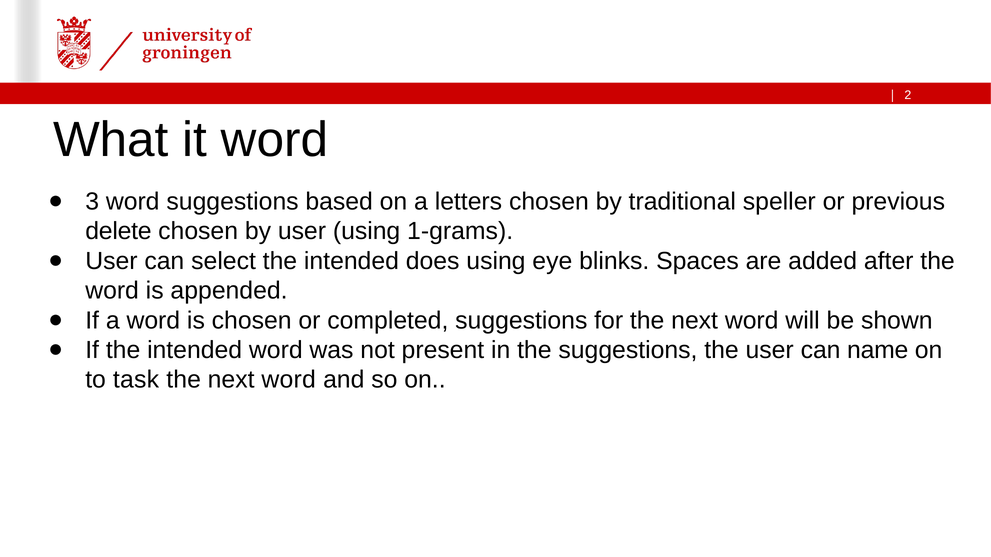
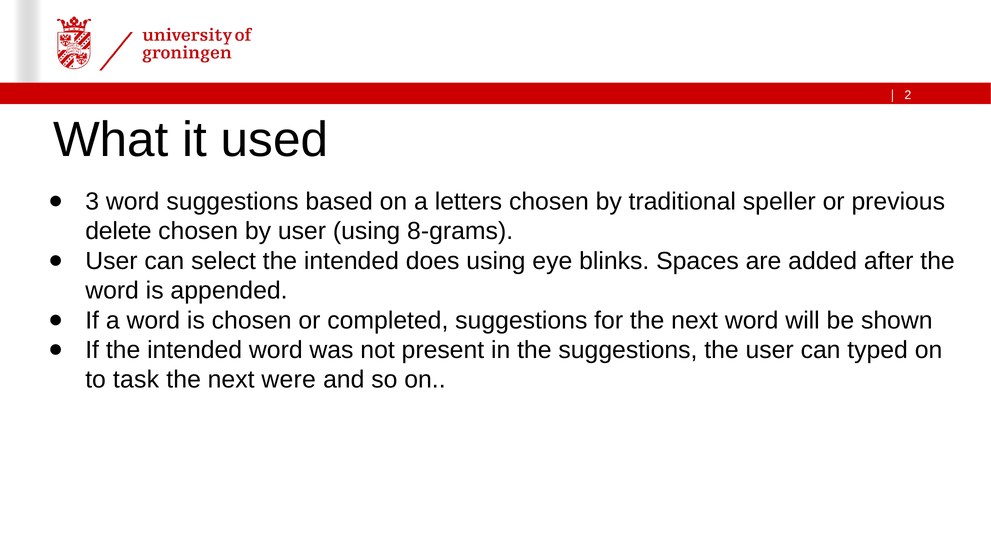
it word: word -> used
1-grams: 1-grams -> 8-grams
name: name -> typed
word at (289, 380): word -> were
